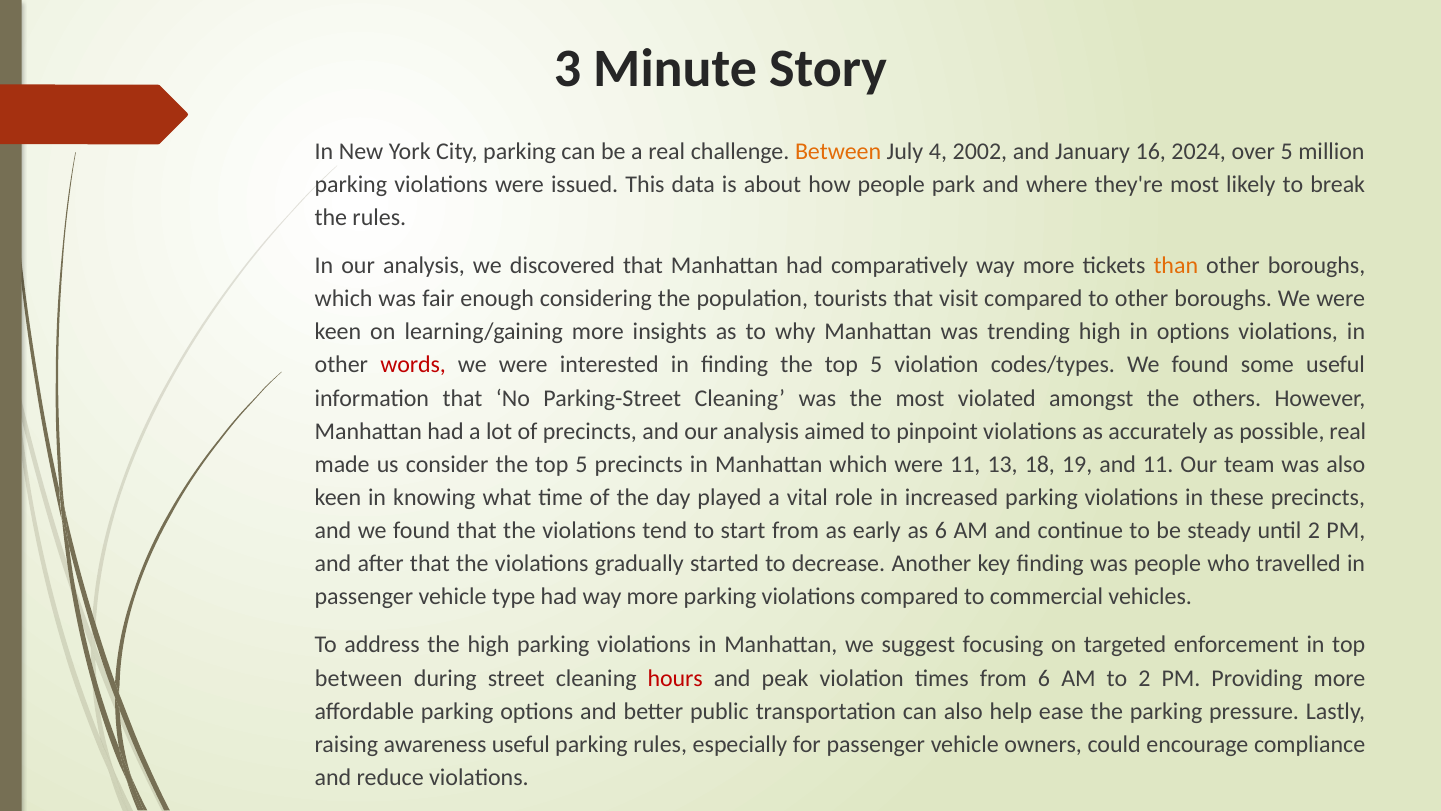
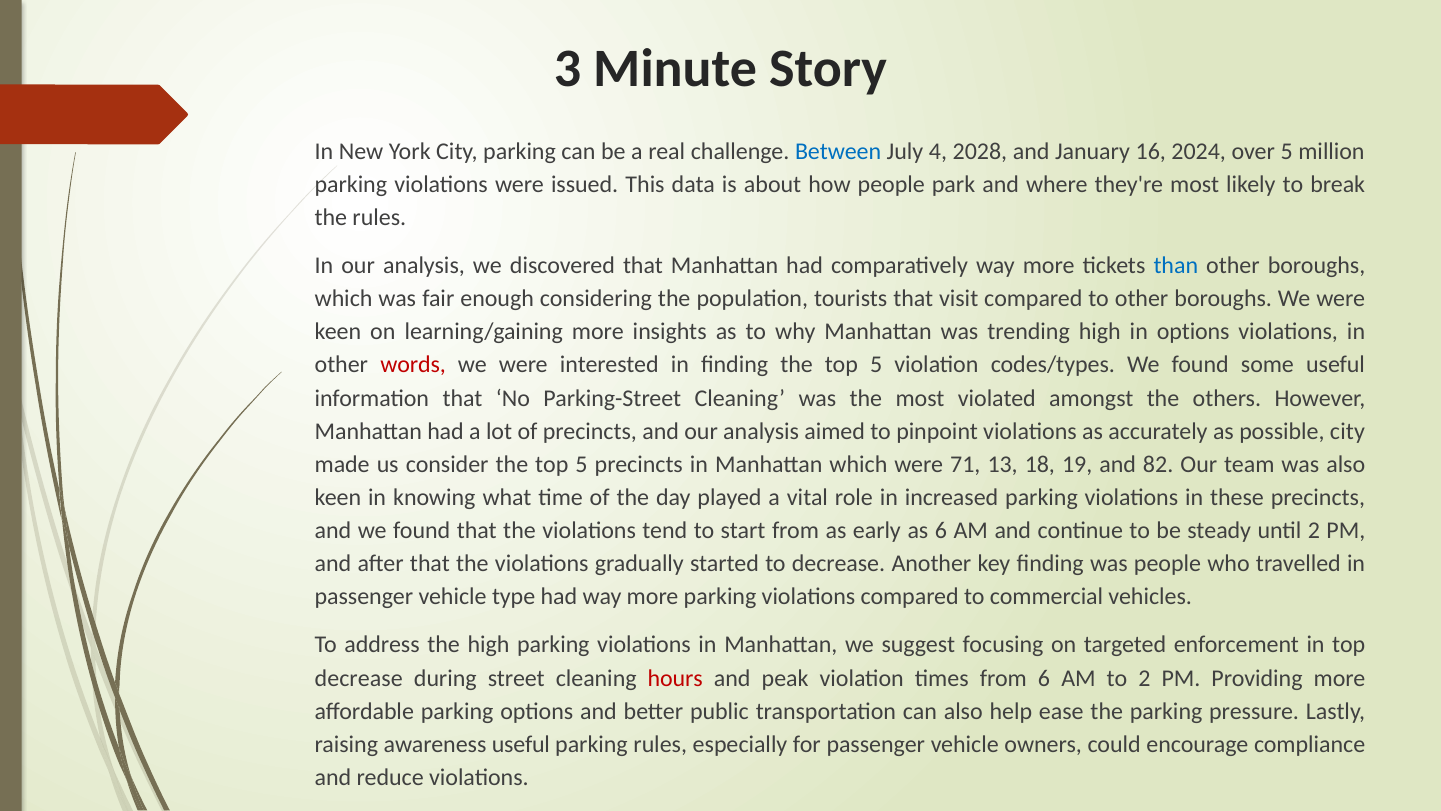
Between at (838, 151) colour: orange -> blue
2002: 2002 -> 2028
than colour: orange -> blue
possible real: real -> city
were 11: 11 -> 71
and 11: 11 -> 82
between at (359, 678): between -> decrease
